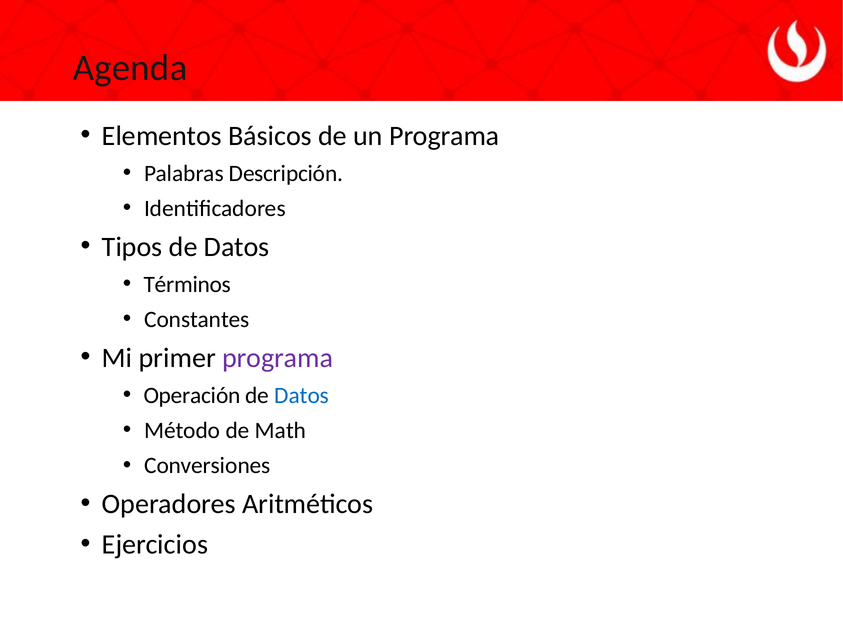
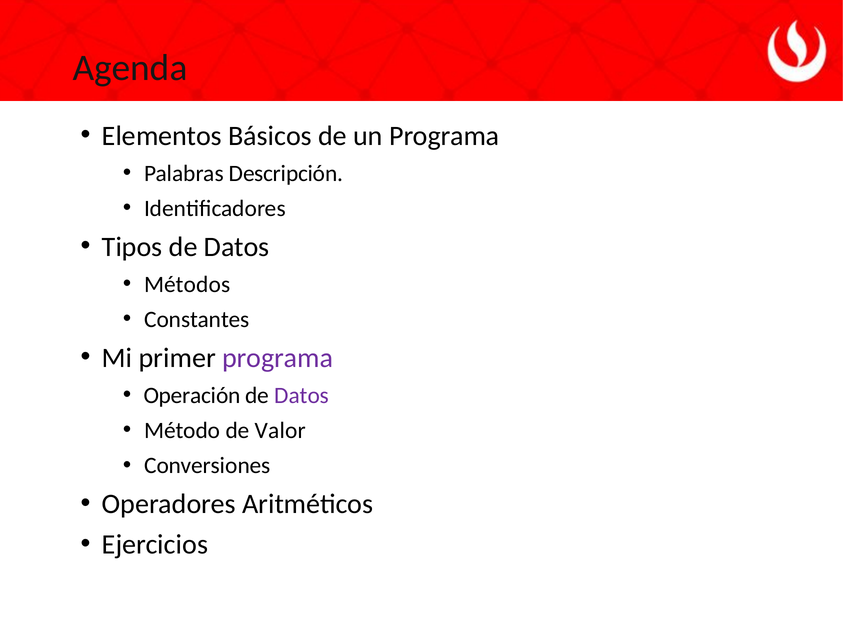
Términos: Términos -> Métodos
Datos at (302, 396) colour: blue -> purple
Math: Math -> Valor
